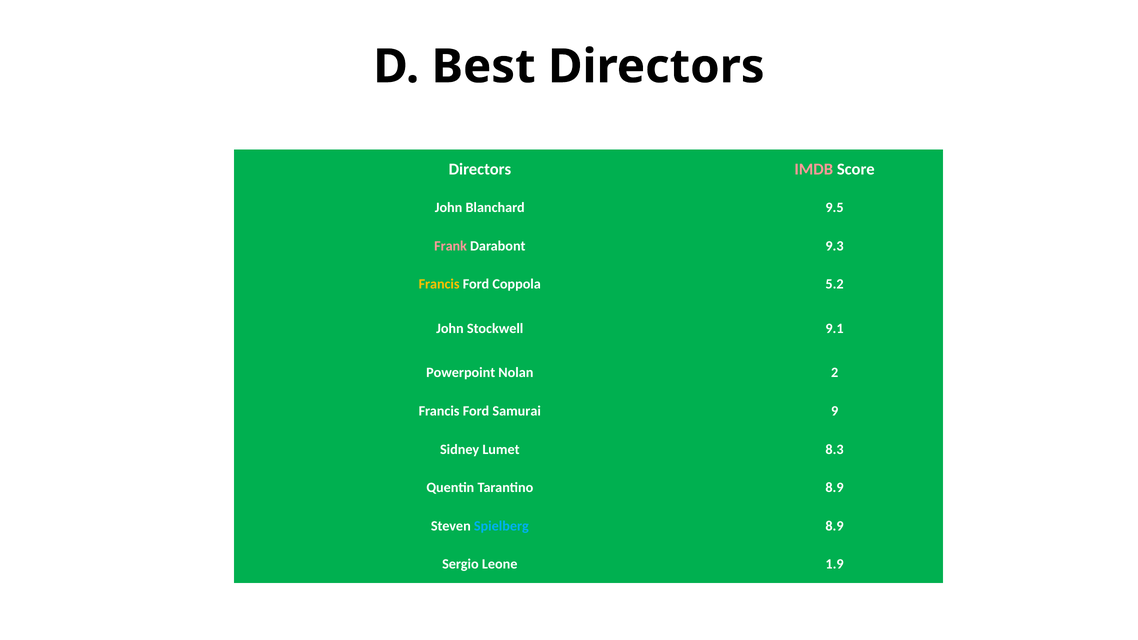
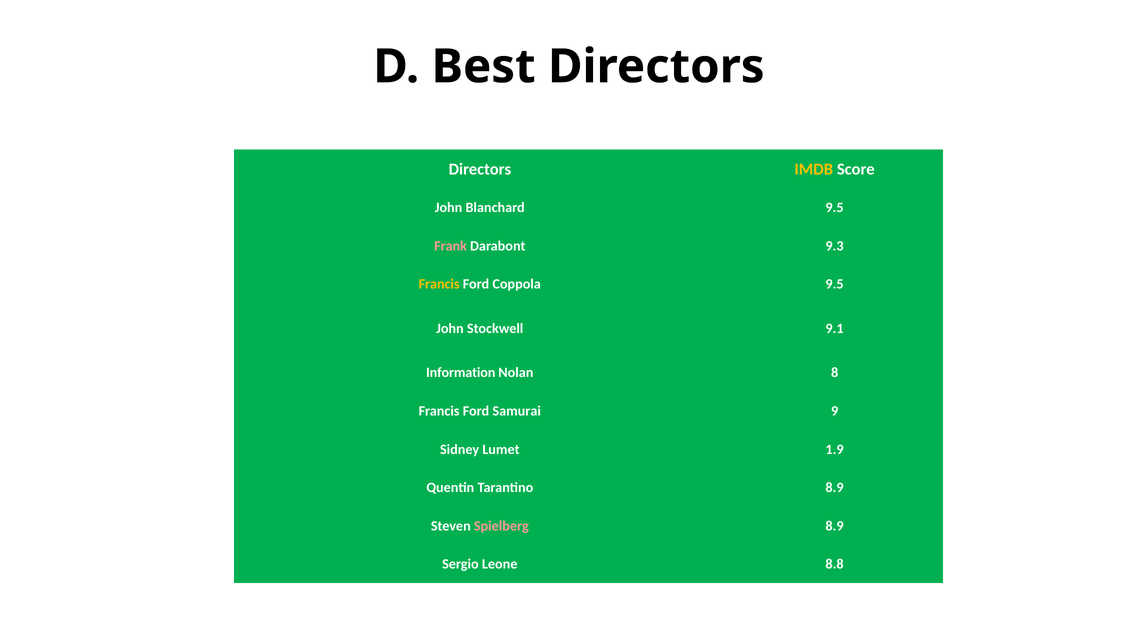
IMDB colour: pink -> yellow
Coppola 5.2: 5.2 -> 9.5
Powerpoint: Powerpoint -> Information
2: 2 -> 8
8.3: 8.3 -> 1.9
Spielberg colour: light blue -> pink
1.9: 1.9 -> 8.8
